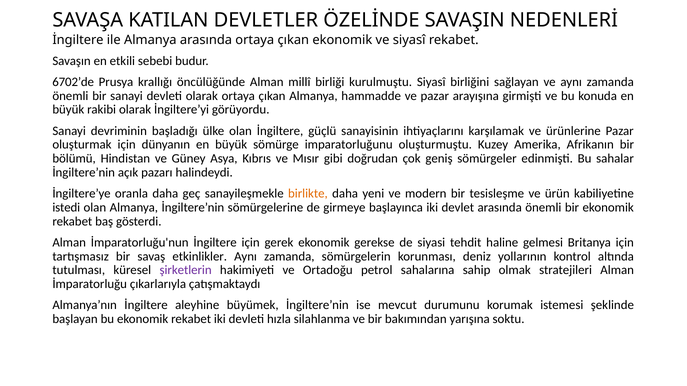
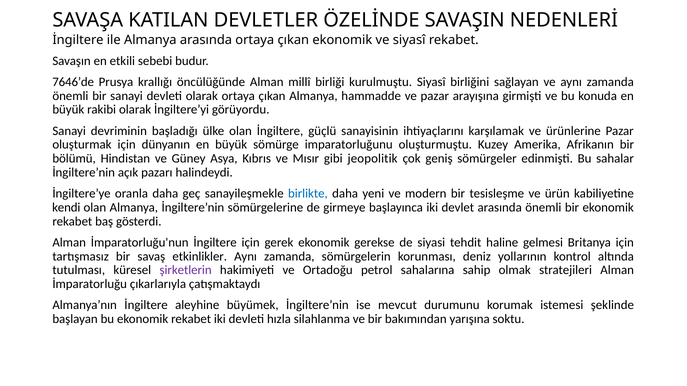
6702’de: 6702’de -> 7646’de
doğrudan: doğrudan -> jeopolitik
birlikte colour: orange -> blue
istedi: istedi -> kendi
